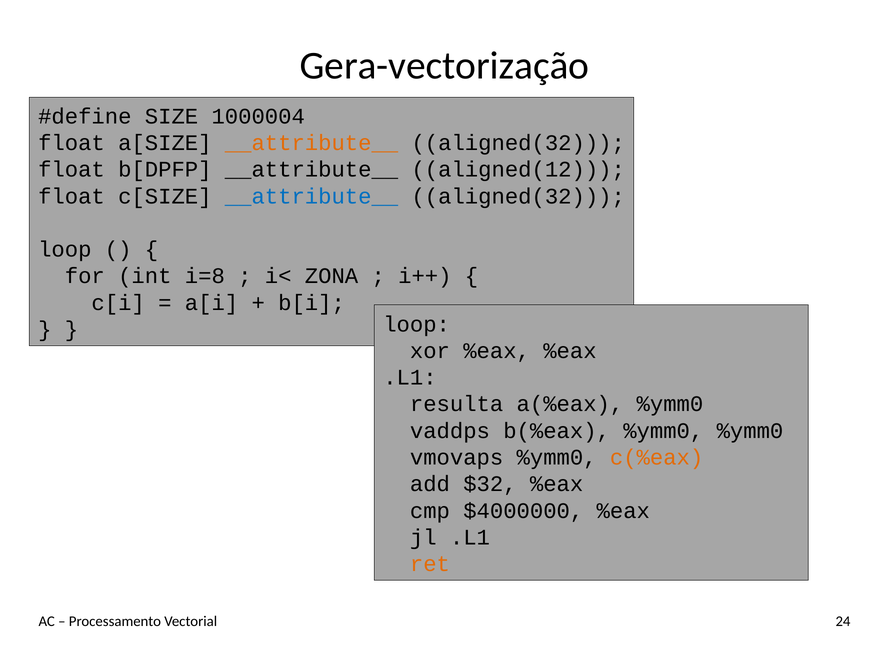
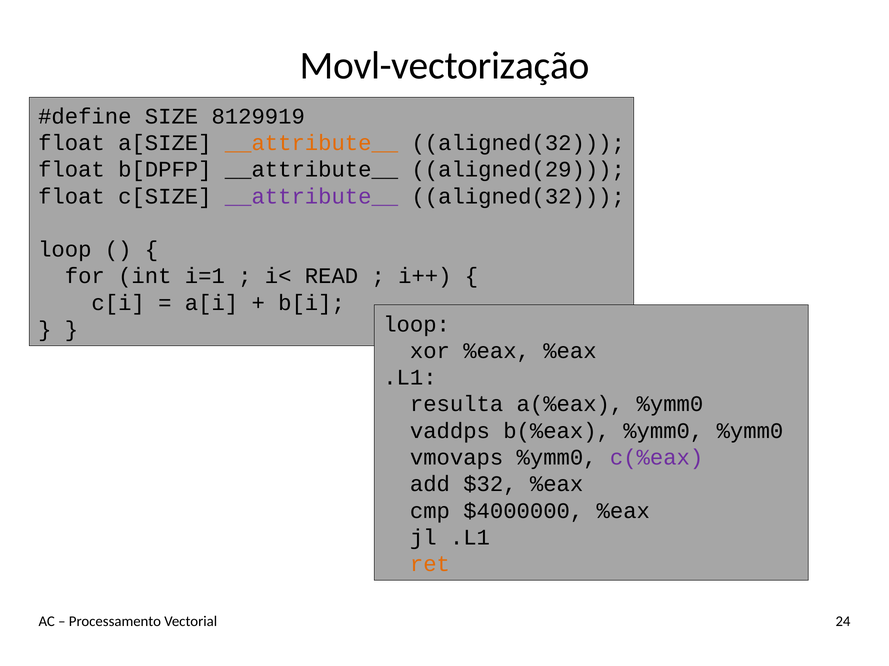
Gera-vectorização: Gera-vectorização -> Movl-vectorização
1000004: 1000004 -> 8129919
aligned(12: aligned(12 -> aligned(29
__attribute__ at (312, 196) colour: blue -> purple
i=8: i=8 -> i=1
ZONA: ZONA -> READ
c(%eax colour: orange -> purple
